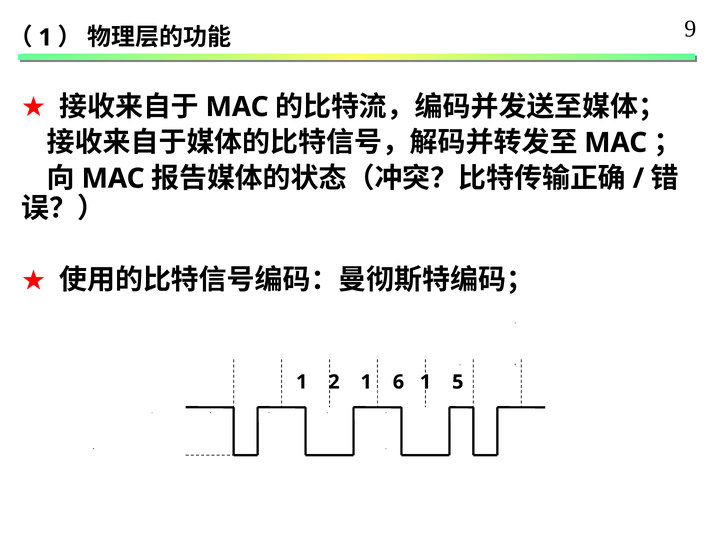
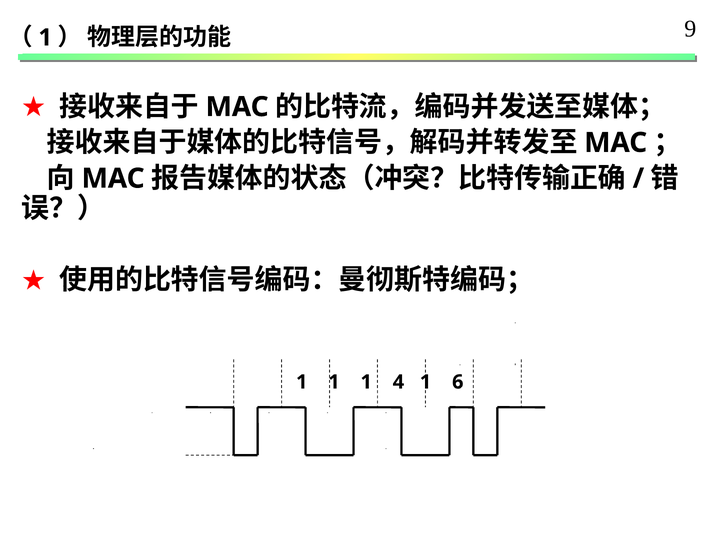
2 at (334, 382): 2 -> 1
6: 6 -> 4
5: 5 -> 6
